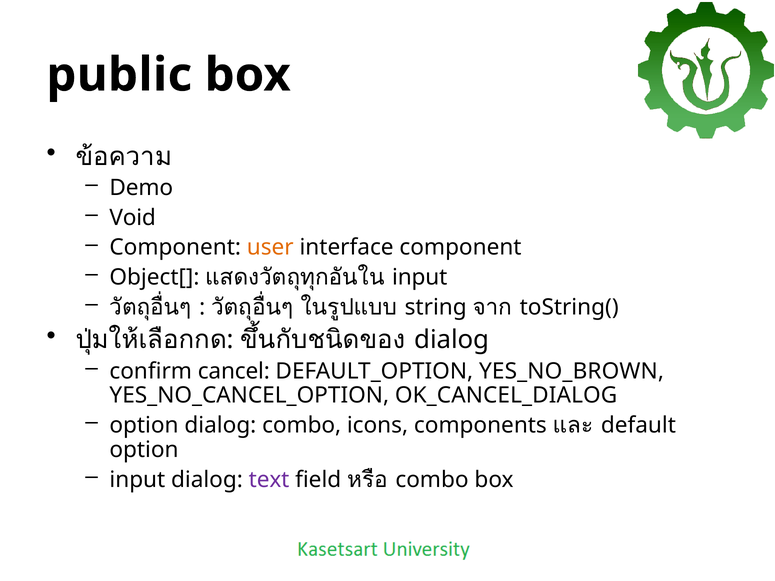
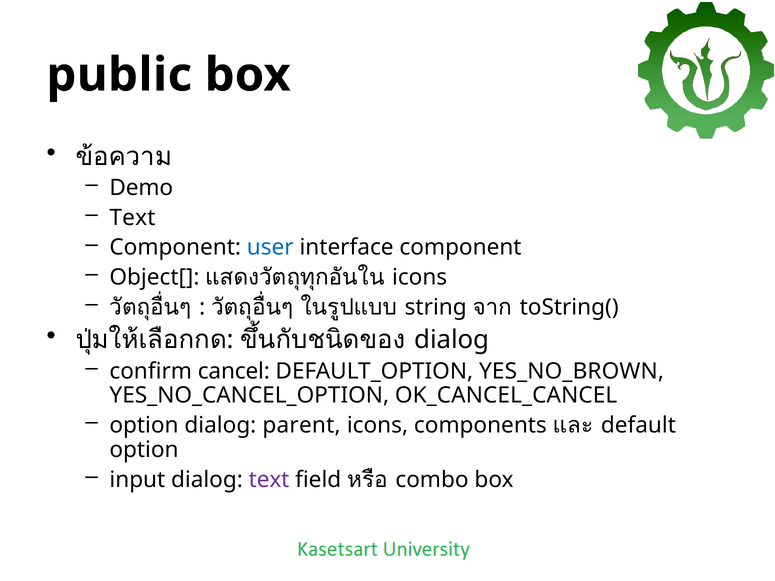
Void at (133, 218): Void -> Text
user colour: orange -> blue
input at (420, 277): input -> icons
OK_CANCEL_DIALOG: OK_CANCEL_DIALOG -> OK_CANCEL_CANCEL
dialog combo: combo -> parent
